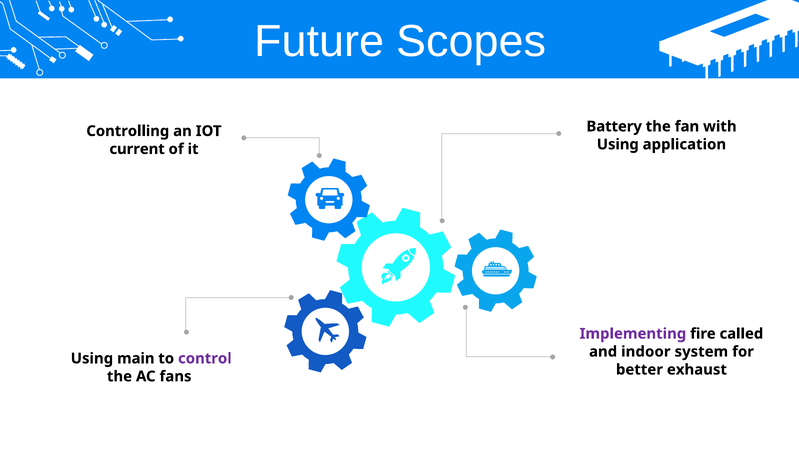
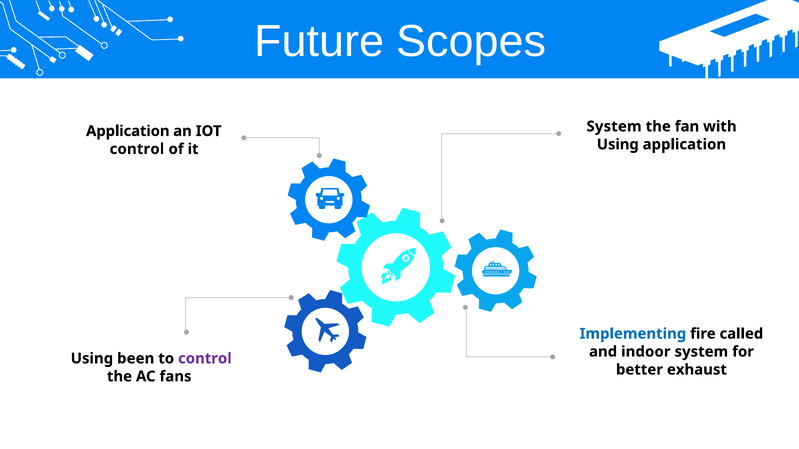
Battery at (614, 127): Battery -> System
Controlling at (128, 131): Controlling -> Application
current at (137, 149): current -> control
Implementing colour: purple -> blue
main: main -> been
